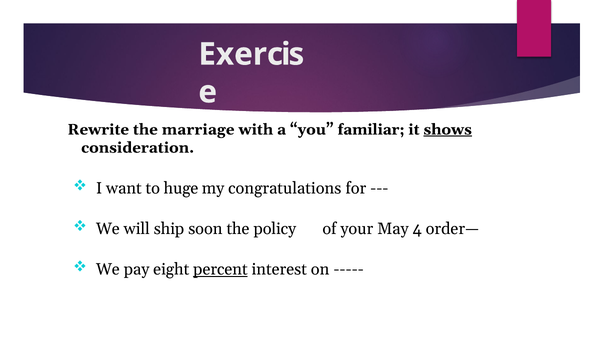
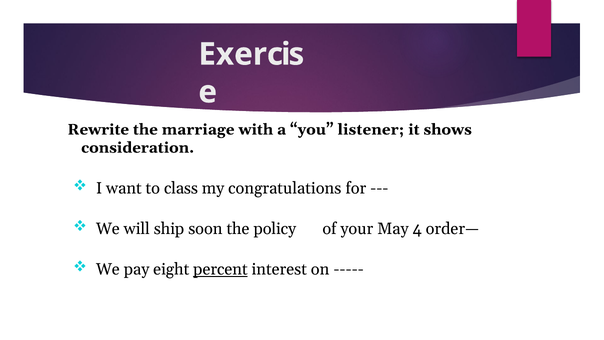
familiar: familiar -> listener
shows underline: present -> none
huge: huge -> class
